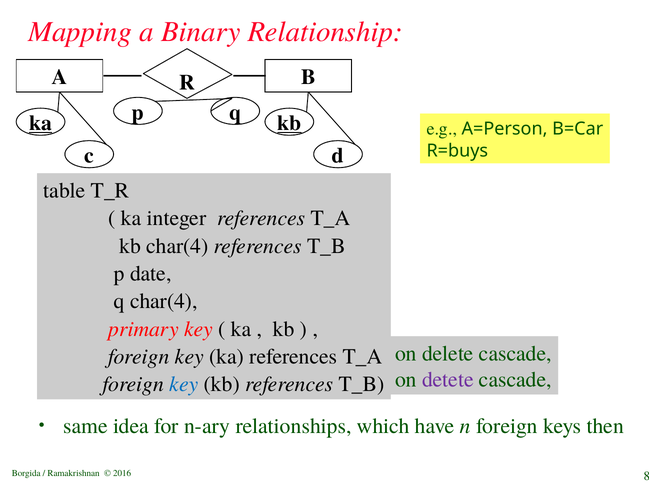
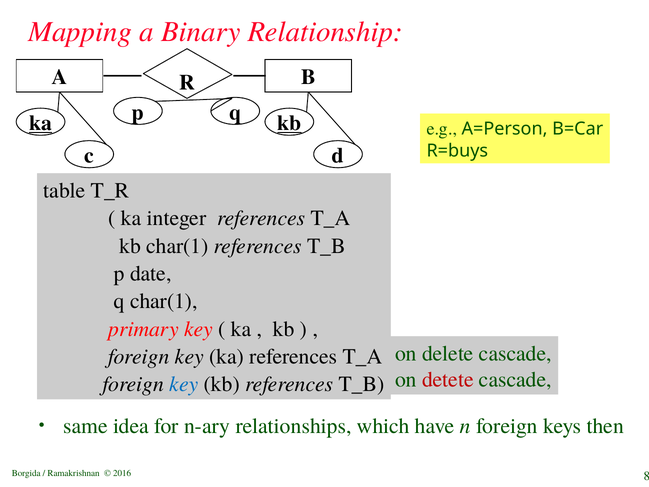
kb char(4: char(4 -> char(1
q char(4: char(4 -> char(1
detete colour: purple -> red
